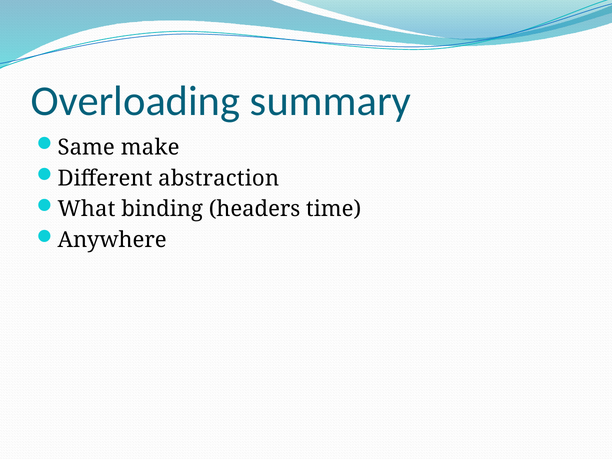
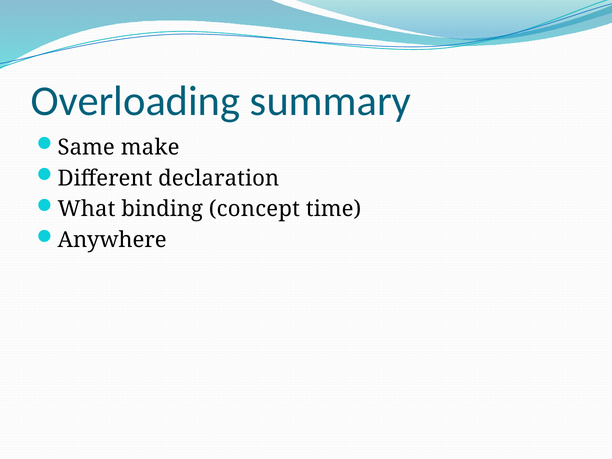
abstraction: abstraction -> declaration
headers: headers -> concept
